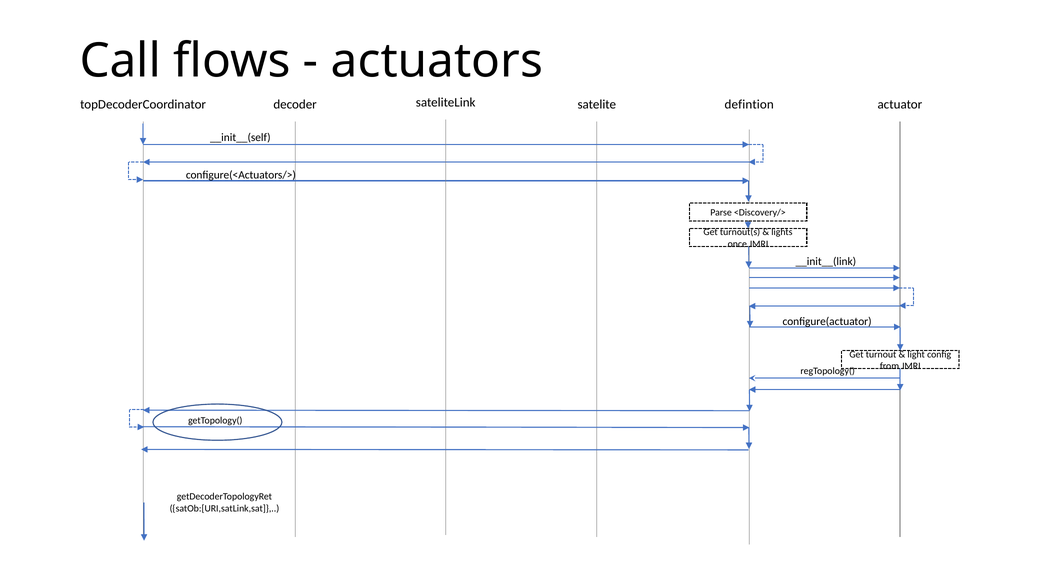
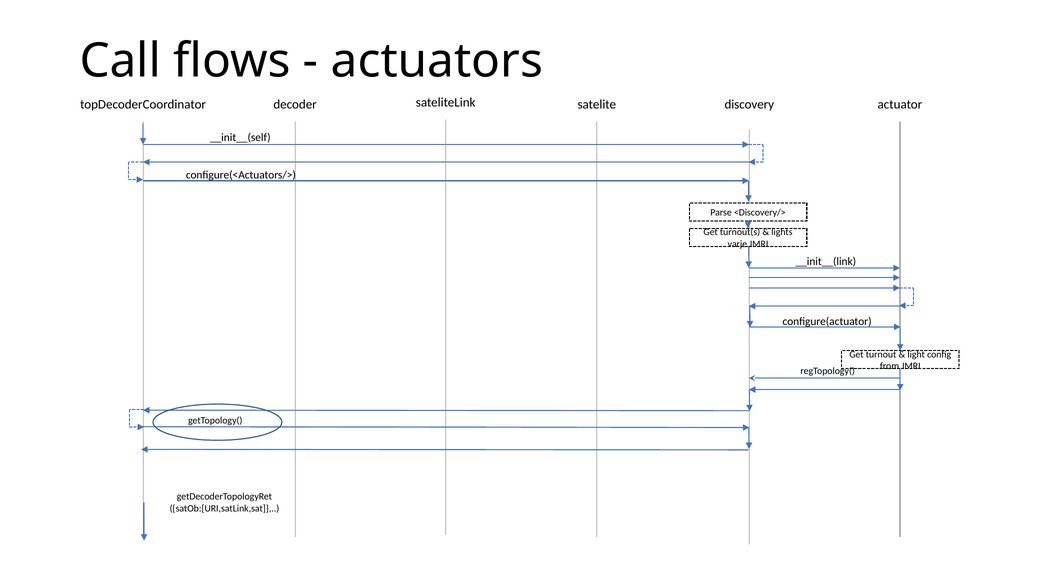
defintion: defintion -> discovery
once: once -> varje
